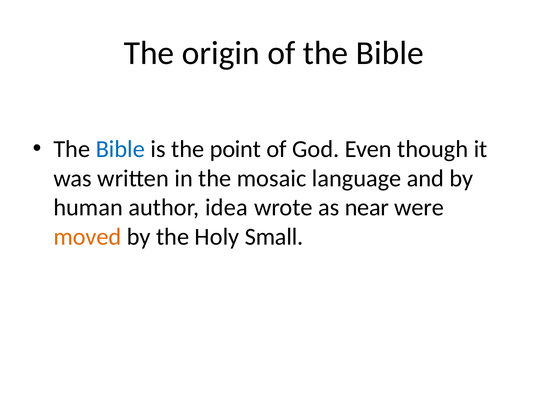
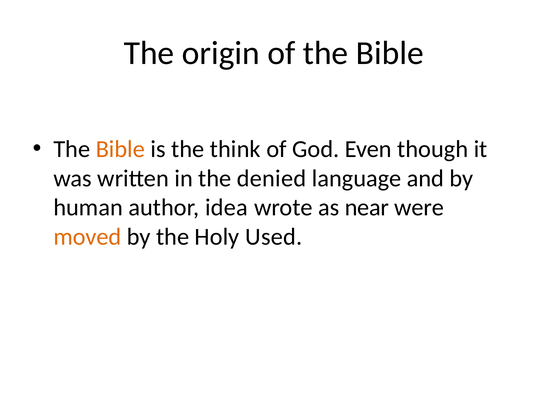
Bible at (120, 149) colour: blue -> orange
point: point -> think
mosaic: mosaic -> denied
Small: Small -> Used
